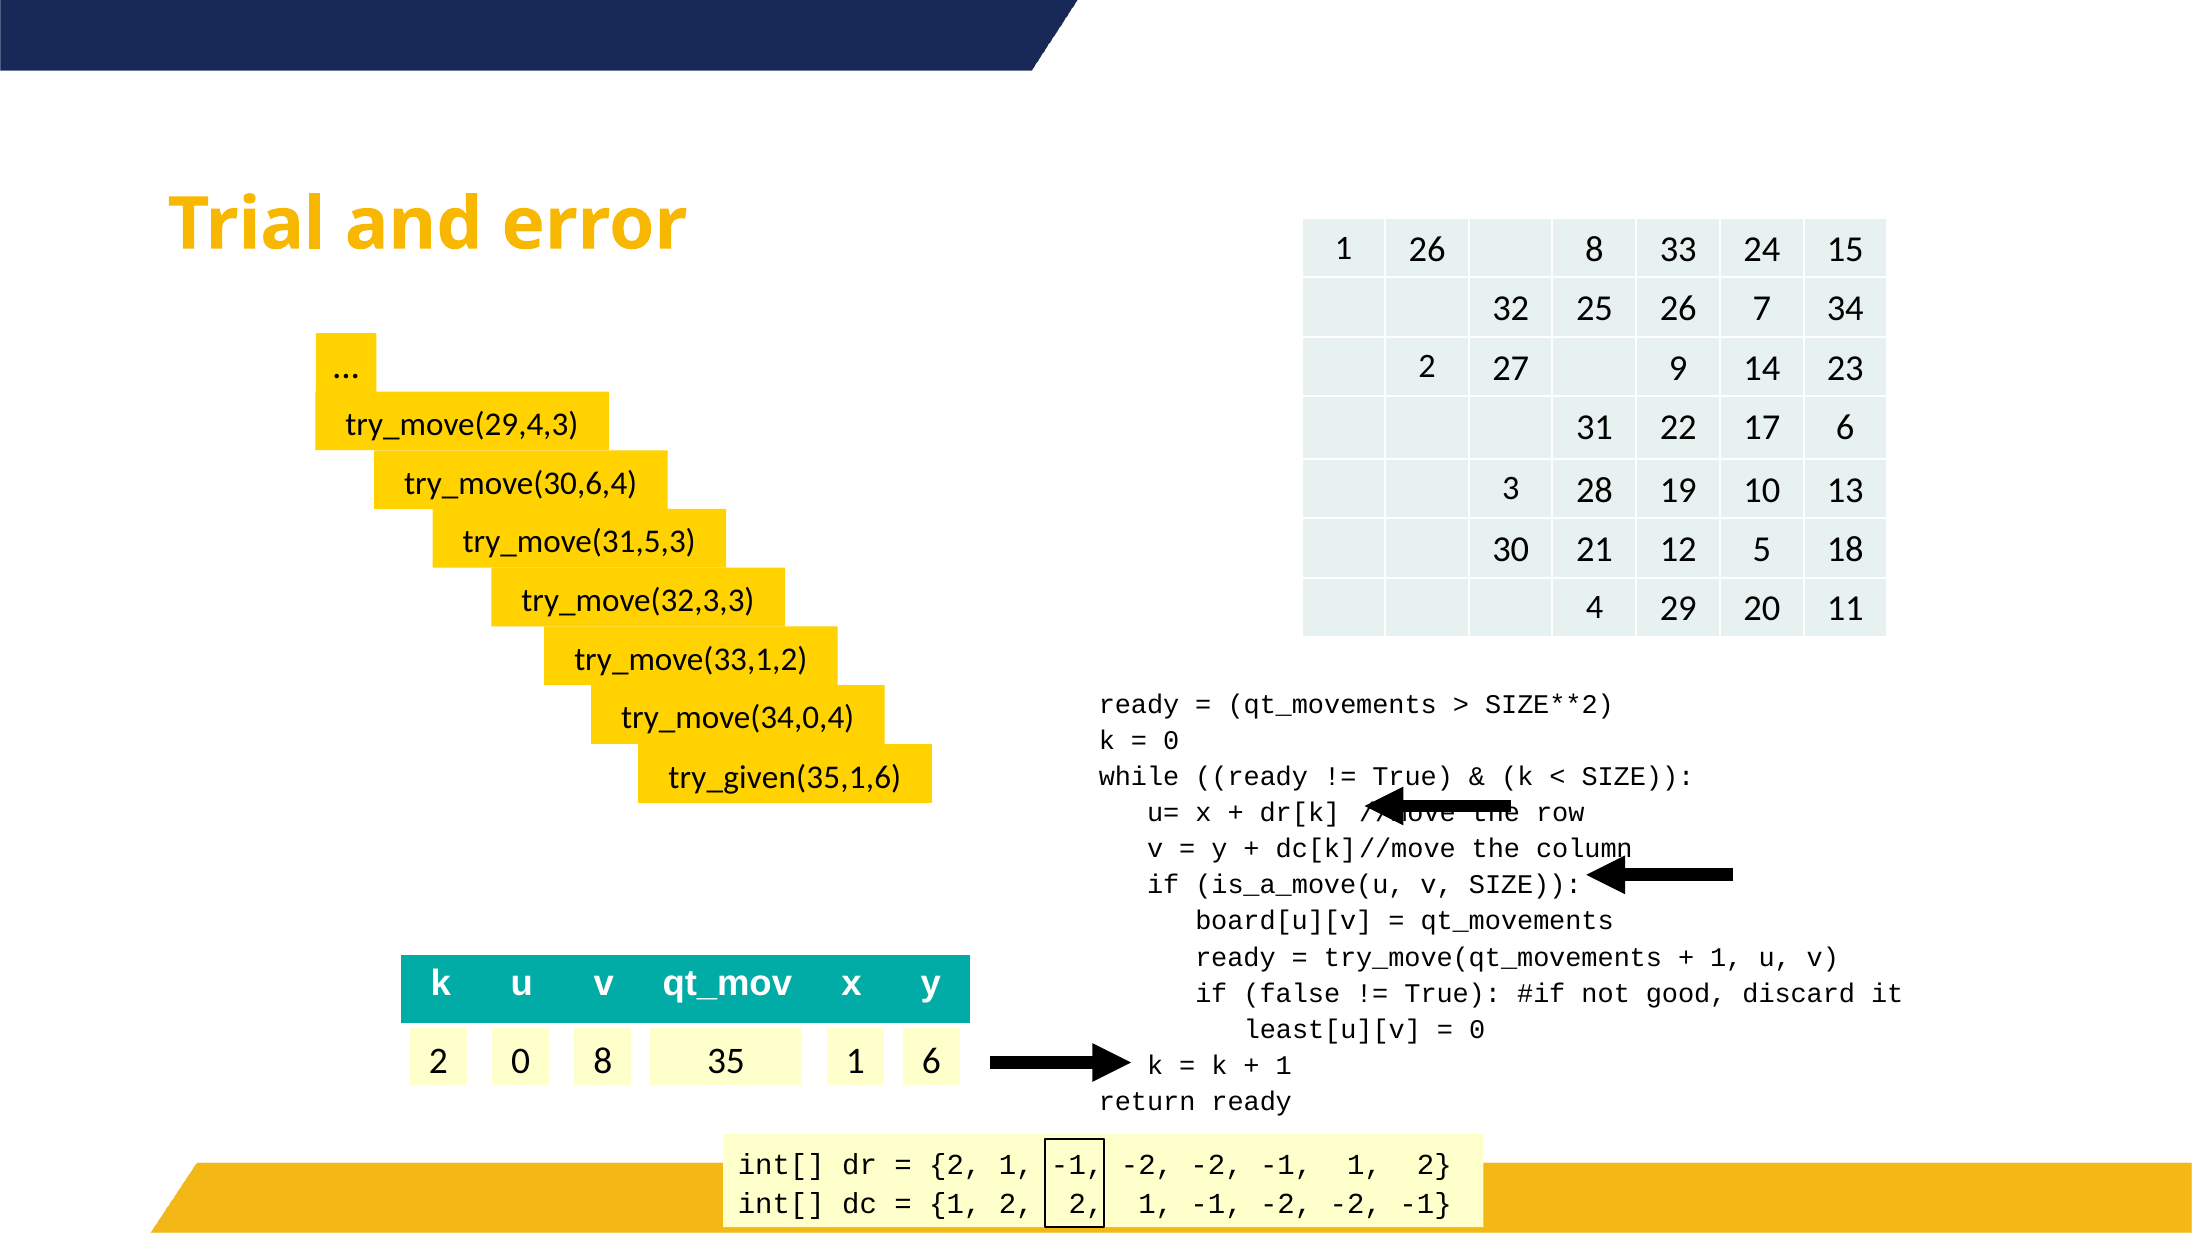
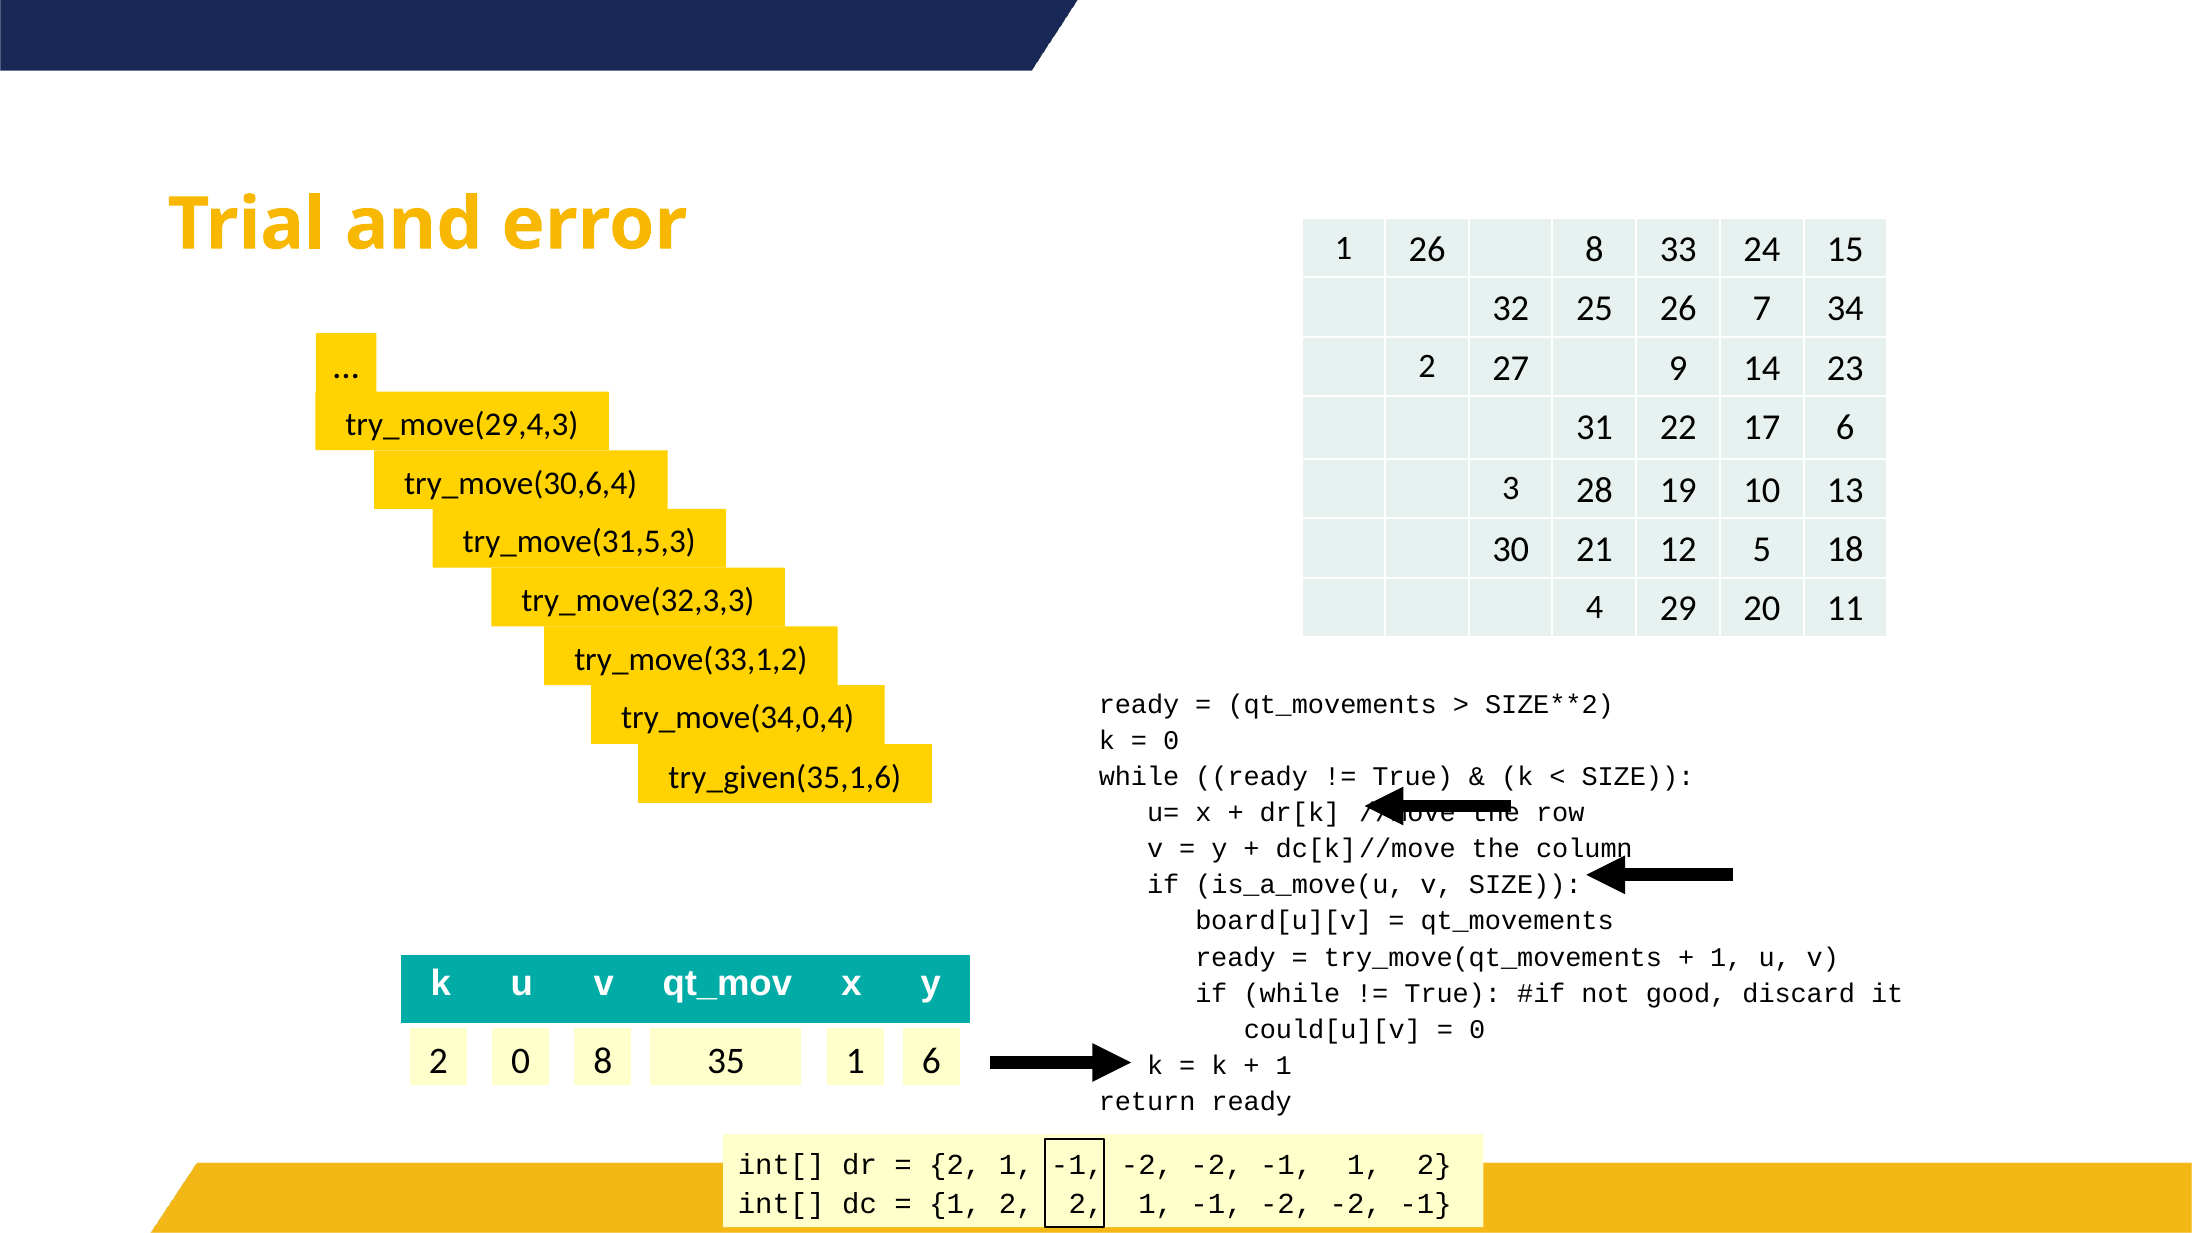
if false: false -> while
least[u][v: least[u][v -> could[u][v
